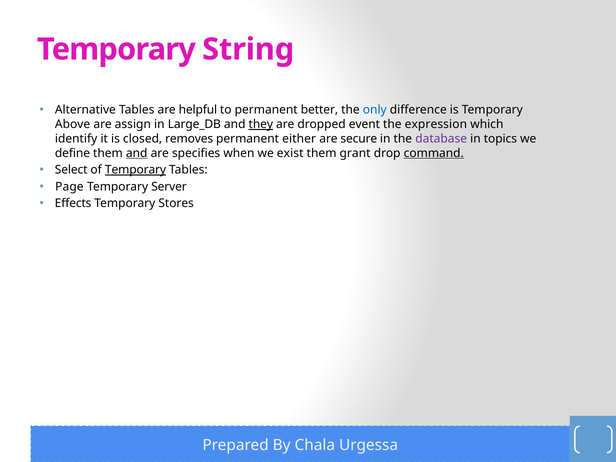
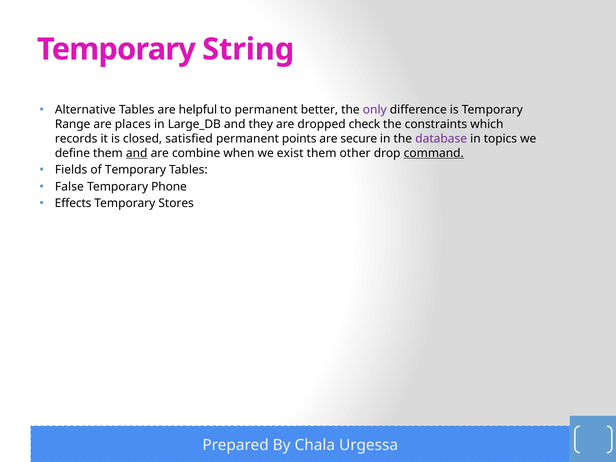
only colour: blue -> purple
Above: Above -> Range
assign: assign -> places
they underline: present -> none
event: event -> check
expression: expression -> constraints
identify: identify -> records
removes: removes -> satisfied
either: either -> points
specifies: specifies -> combine
grant: grant -> other
Select: Select -> Fields
Temporary at (136, 170) underline: present -> none
Page: Page -> False
Server: Server -> Phone
